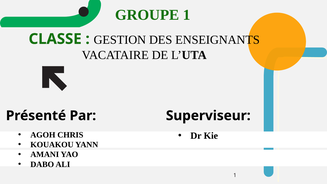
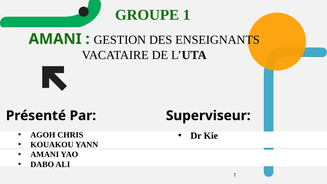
CLASSE at (55, 39): CLASSE -> AMANI
